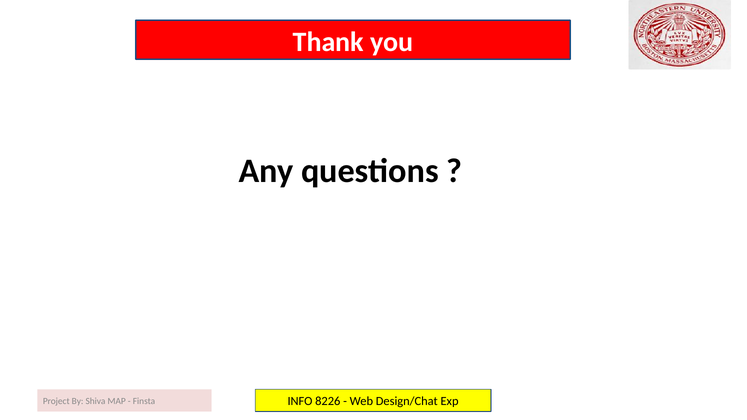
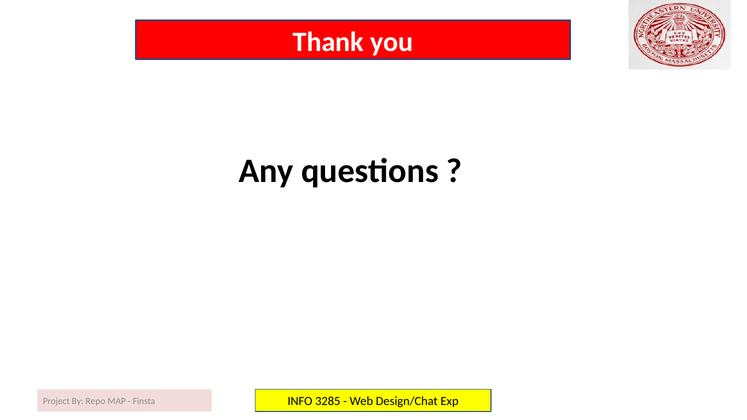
Shiva: Shiva -> Repo
8226: 8226 -> 3285
